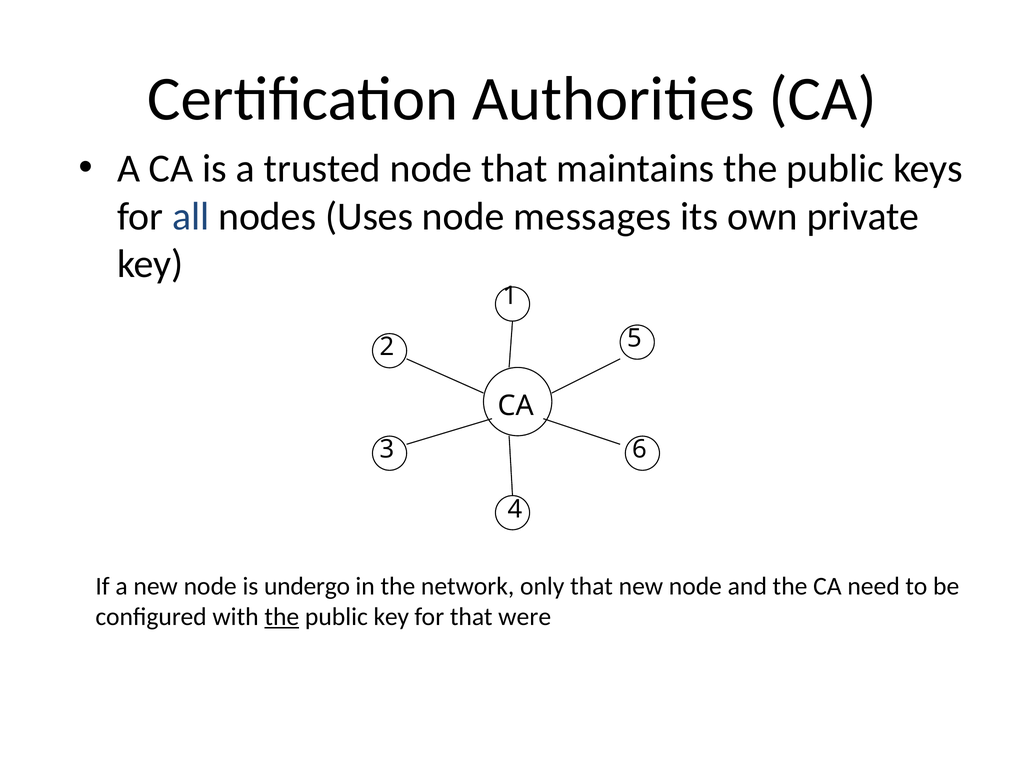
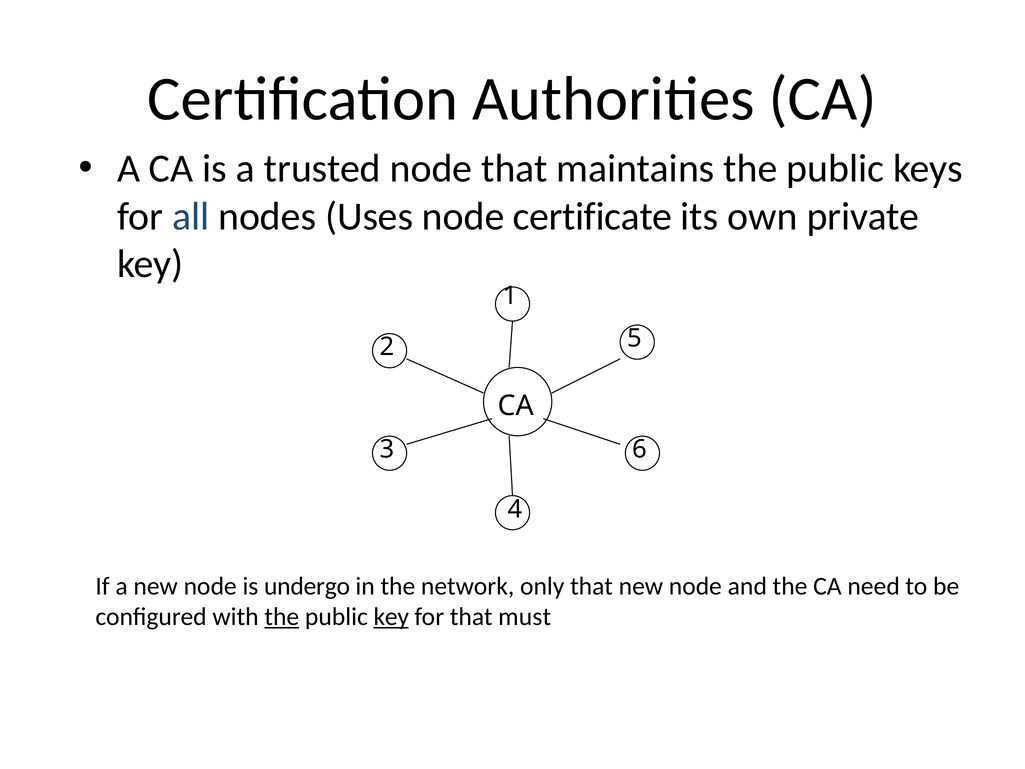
messages: messages -> certificate
key at (391, 617) underline: none -> present
were: were -> must
